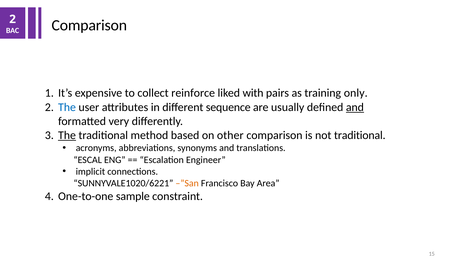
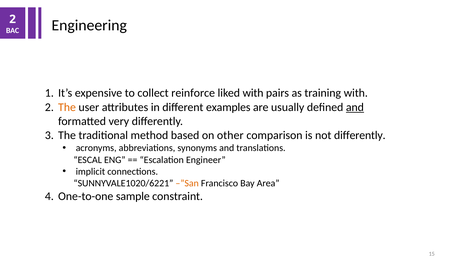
BAC Comparison: Comparison -> Engineering
training only: only -> with
The at (67, 107) colour: blue -> orange
sequence: sequence -> examples
The at (67, 136) underline: present -> none
not traditional: traditional -> differently
